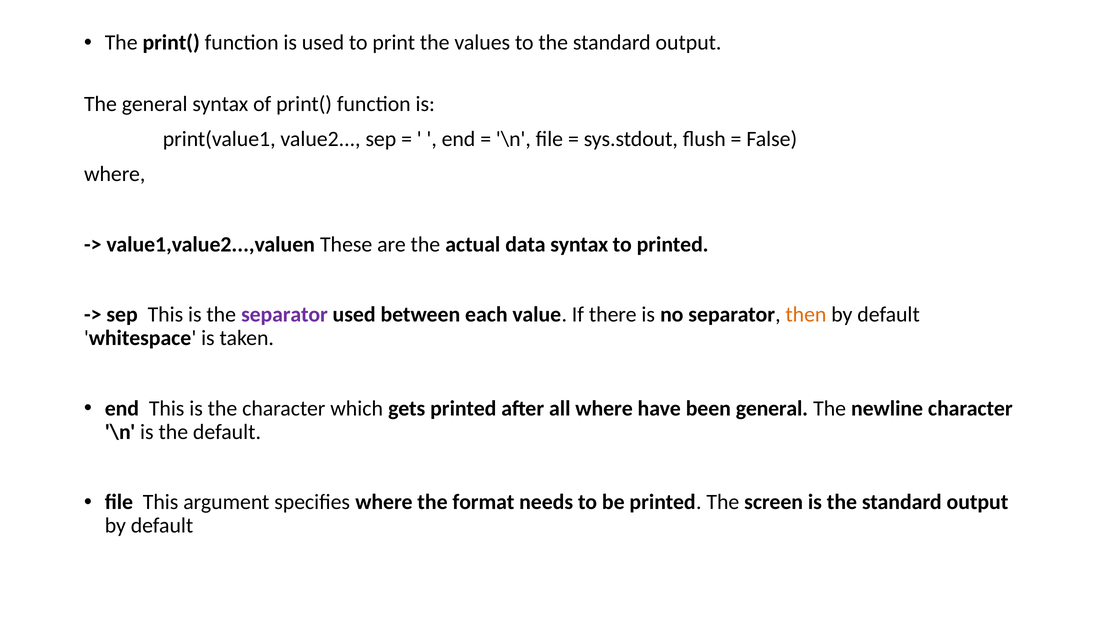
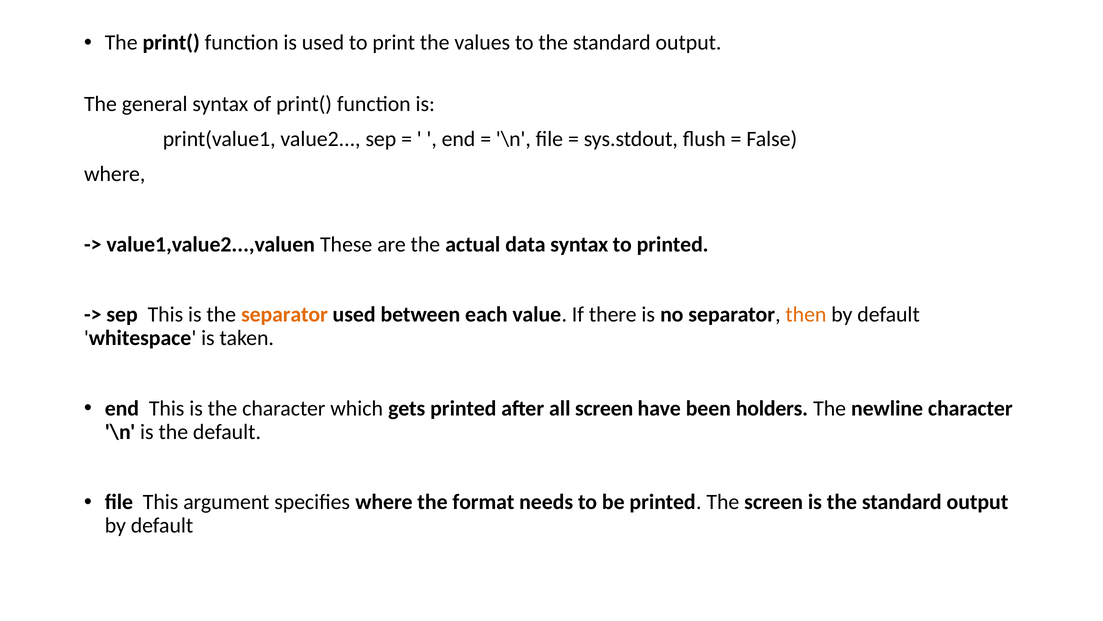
separator at (284, 314) colour: purple -> orange
all where: where -> screen
been general: general -> holders
